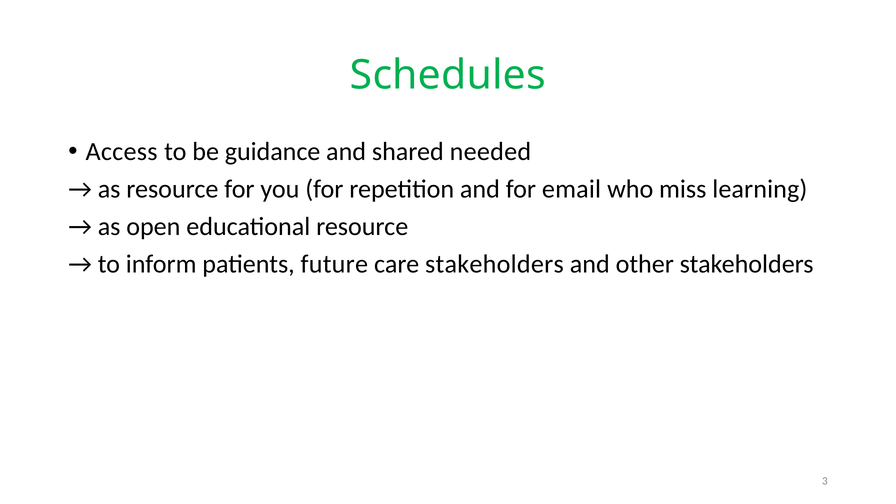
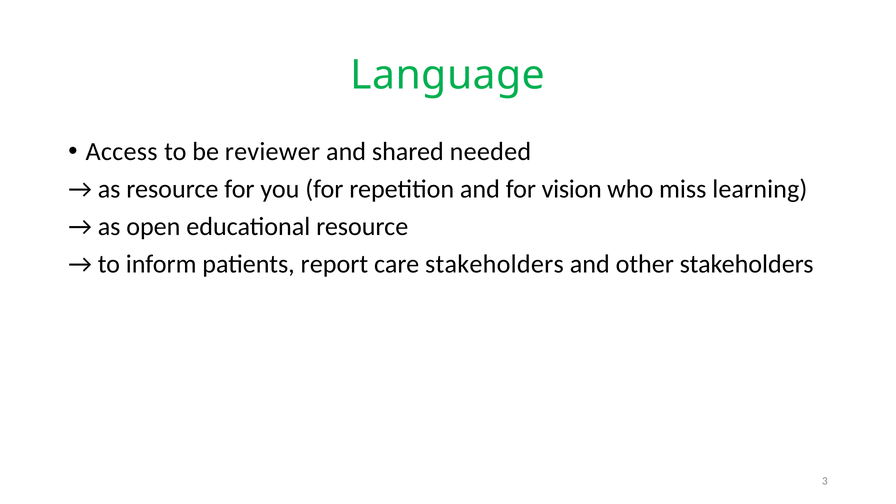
Schedules: Schedules -> Language
guidance: guidance -> reviewer
email: email -> vision
future: future -> report
